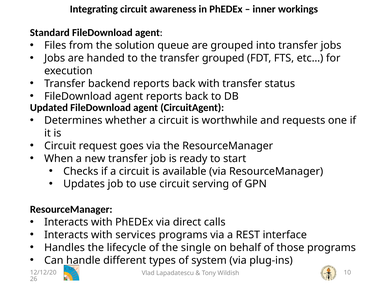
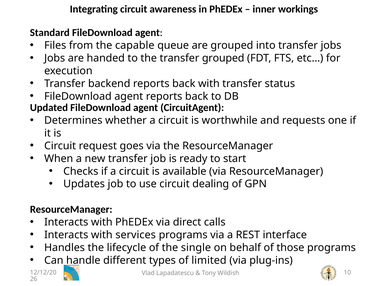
solution: solution -> capable
serving: serving -> dealing
system: system -> limited
